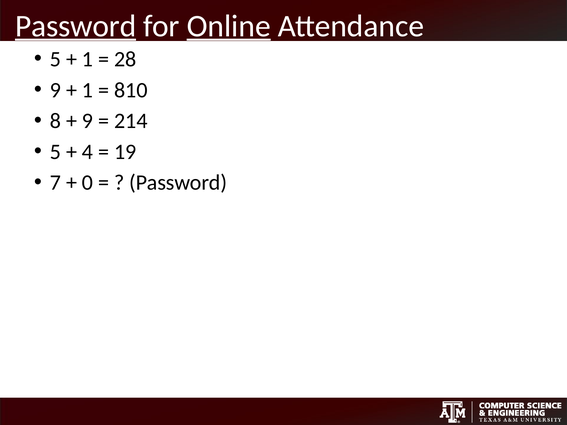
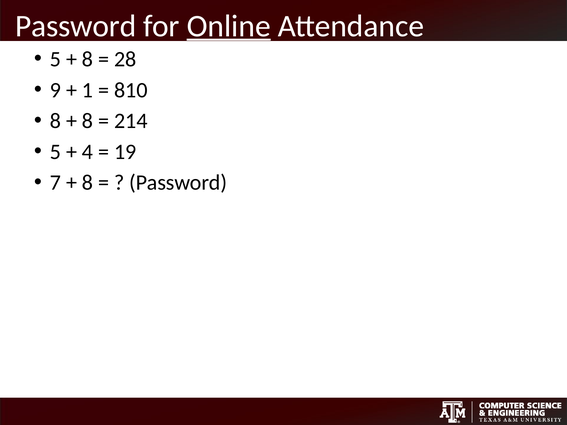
Password at (76, 26) underline: present -> none
1 at (88, 59): 1 -> 8
9 at (88, 121): 9 -> 8
0 at (88, 183): 0 -> 8
